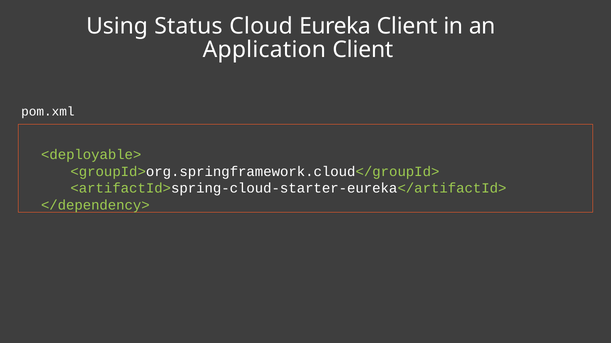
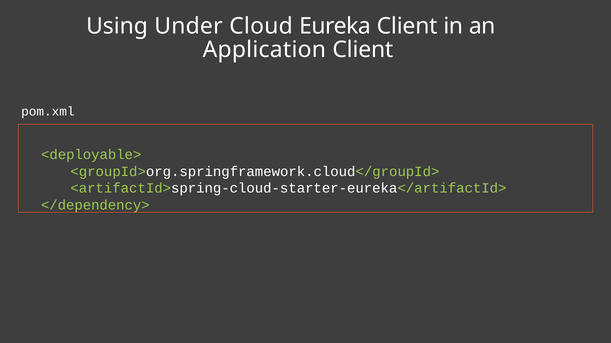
Status: Status -> Under
